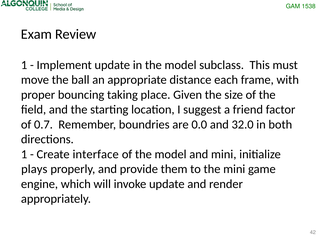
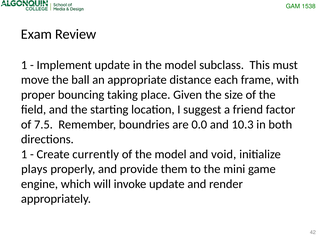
0.7: 0.7 -> 7.5
32.0: 32.0 -> 10.3
interface: interface -> currently
and mini: mini -> void
